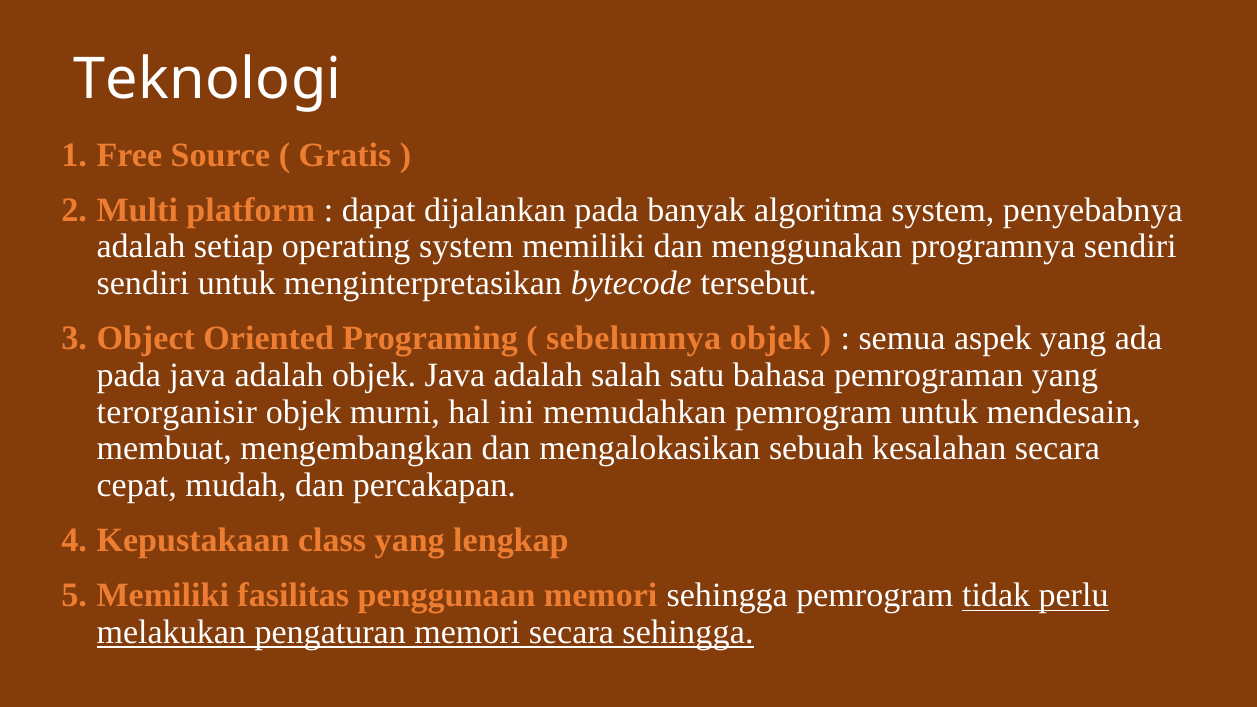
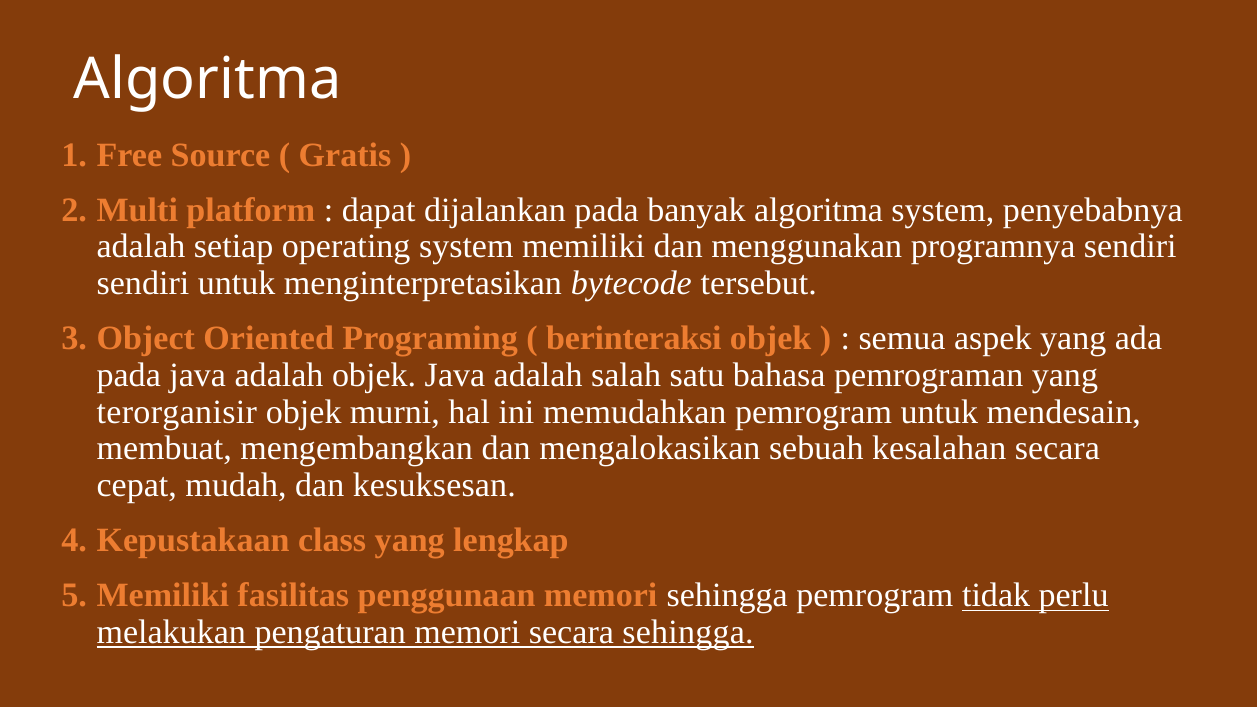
Teknologi at (207, 80): Teknologi -> Algoritma
sebelumnya: sebelumnya -> berinteraksi
percakapan: percakapan -> kesuksesan
